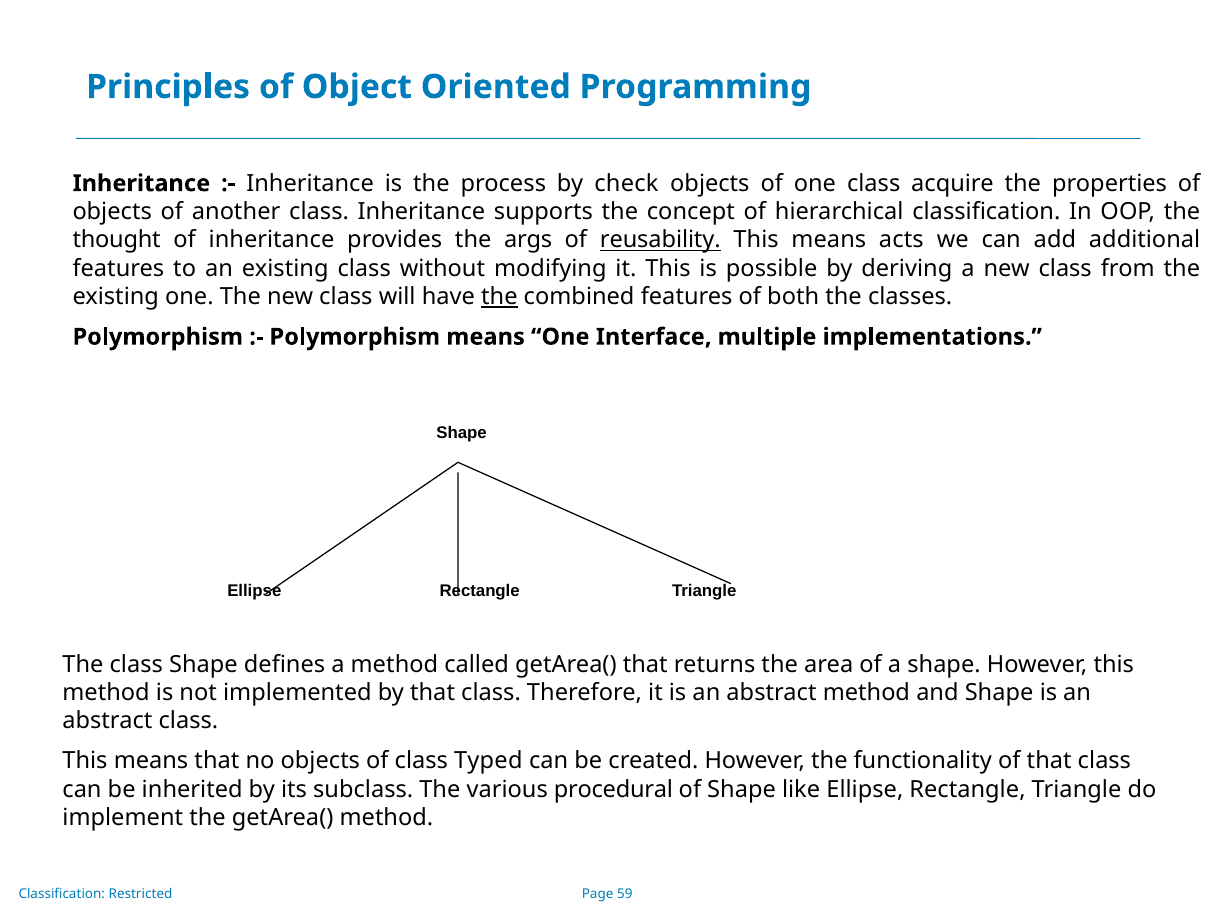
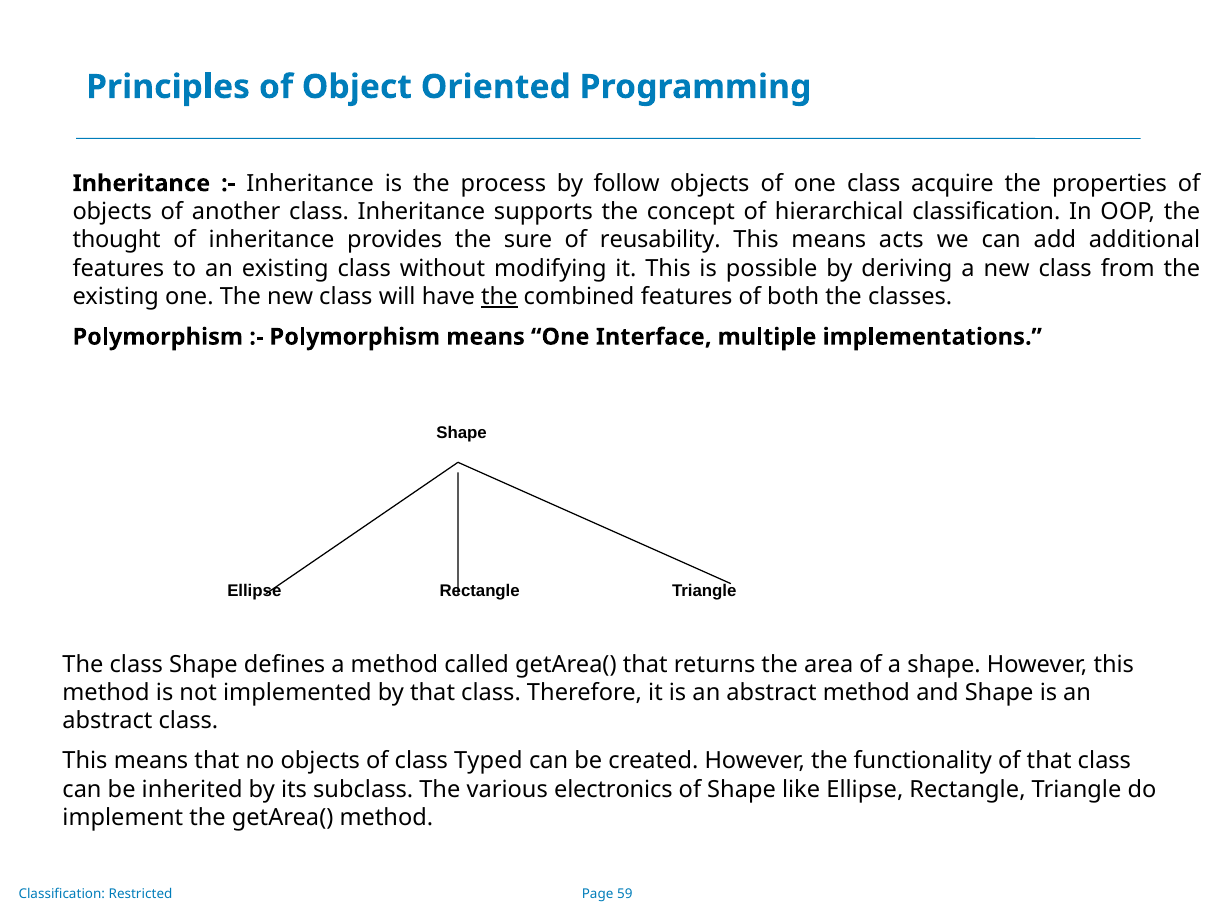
check: check -> follow
args: args -> sure
reusability underline: present -> none
procedural: procedural -> electronics
